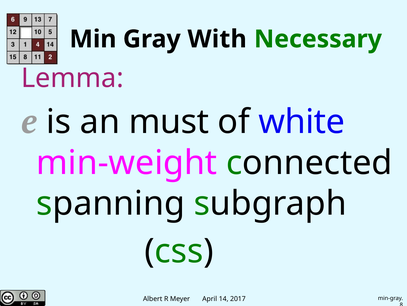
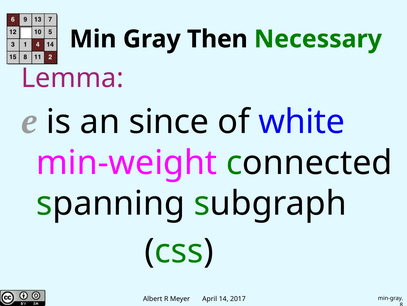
With: With -> Then
must: must -> since
